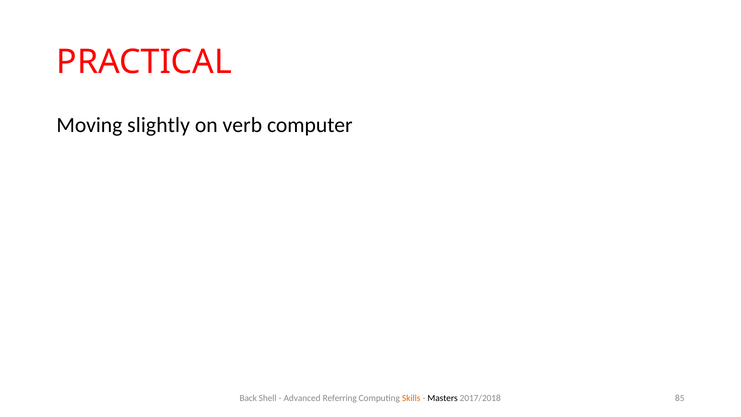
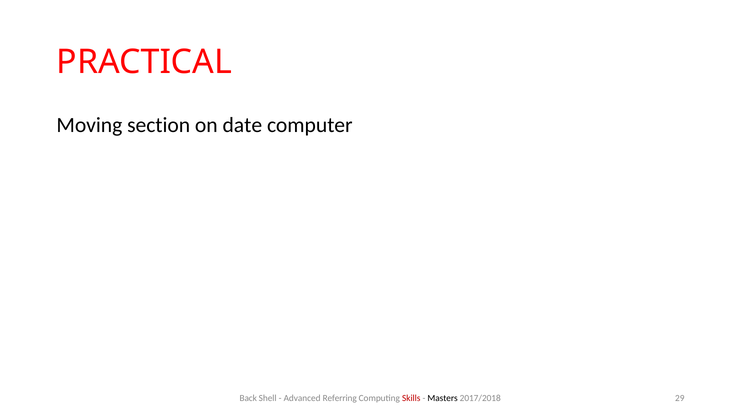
slightly: slightly -> section
verb: verb -> date
Skills colour: orange -> red
85: 85 -> 29
